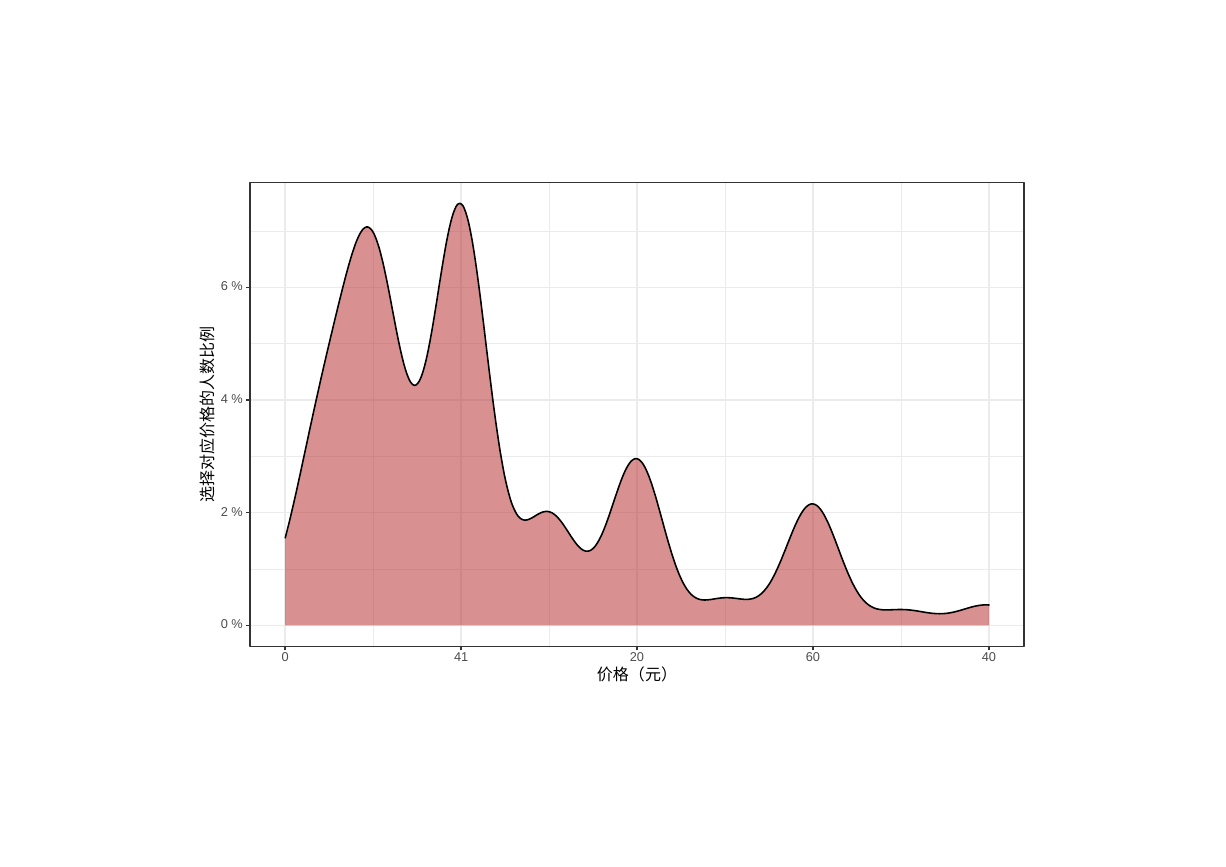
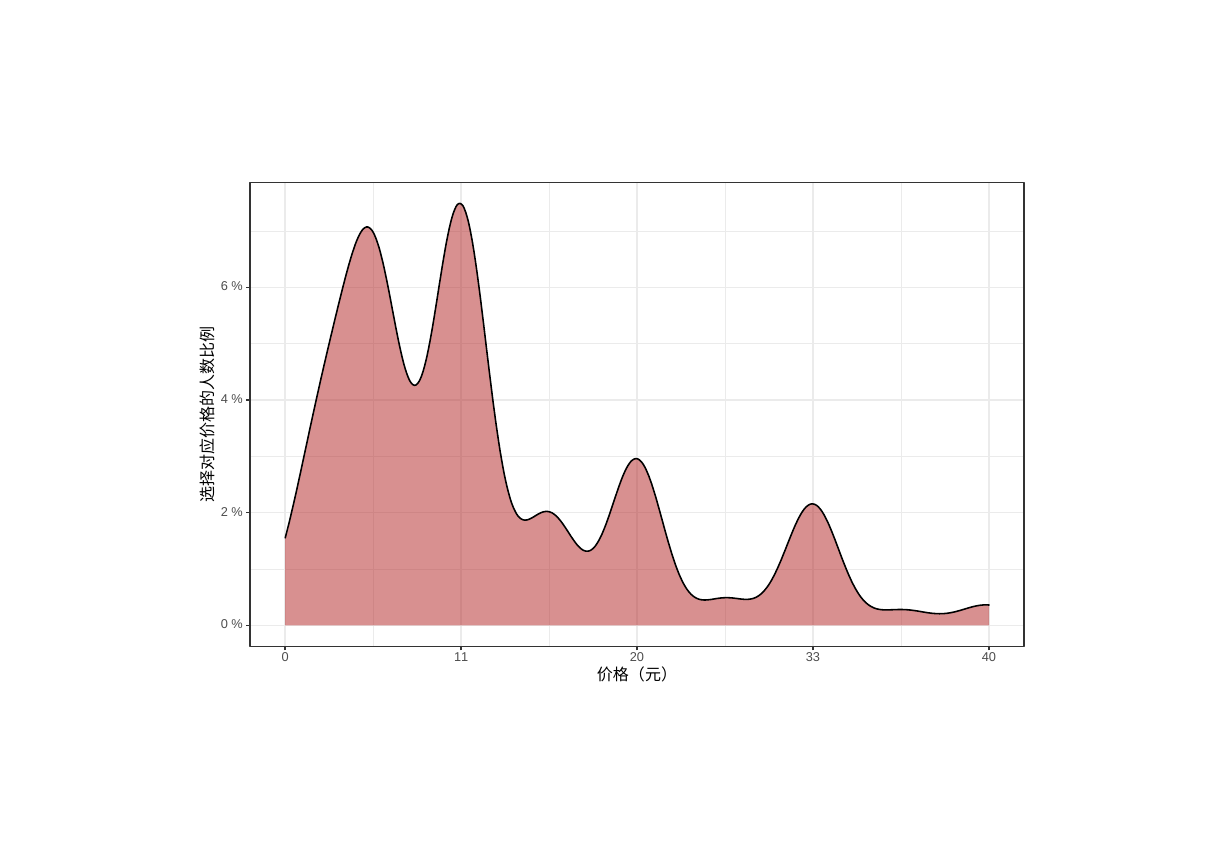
41: 41 -> 11
60: 60 -> 33
